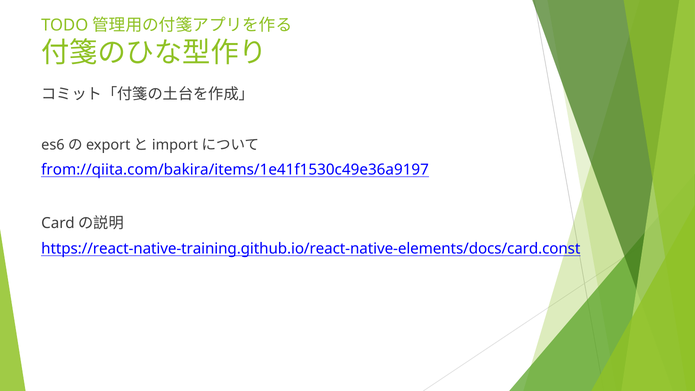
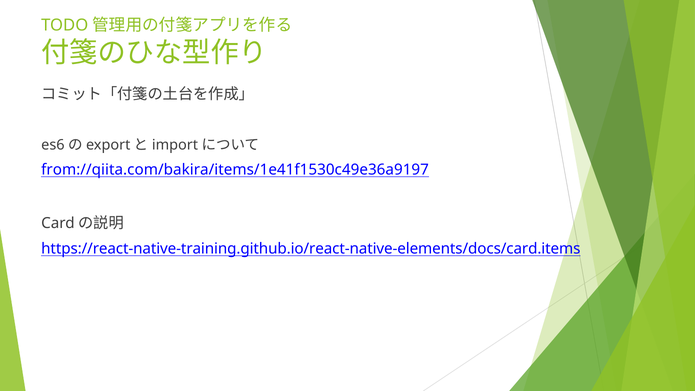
https://react-native-training.github.io/react-native-elements/docs/card.const: https://react-native-training.github.io/react-native-elements/docs/card.const -> https://react-native-training.github.io/react-native-elements/docs/card.items
